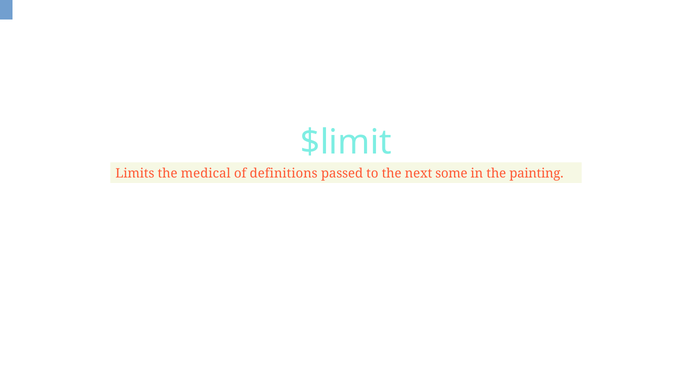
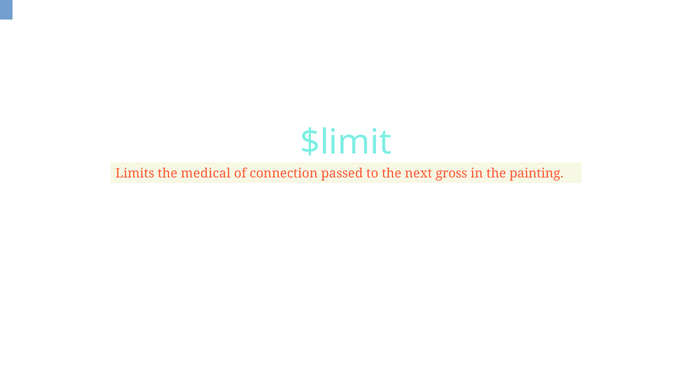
definitions: definitions -> connection
some: some -> gross
